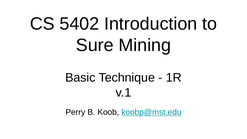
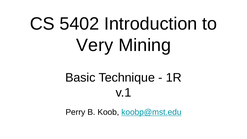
Sure: Sure -> Very
